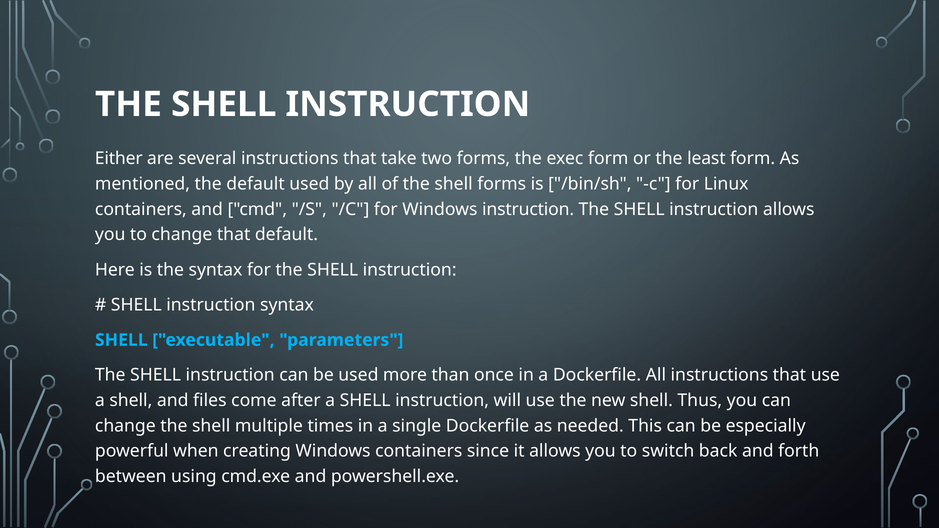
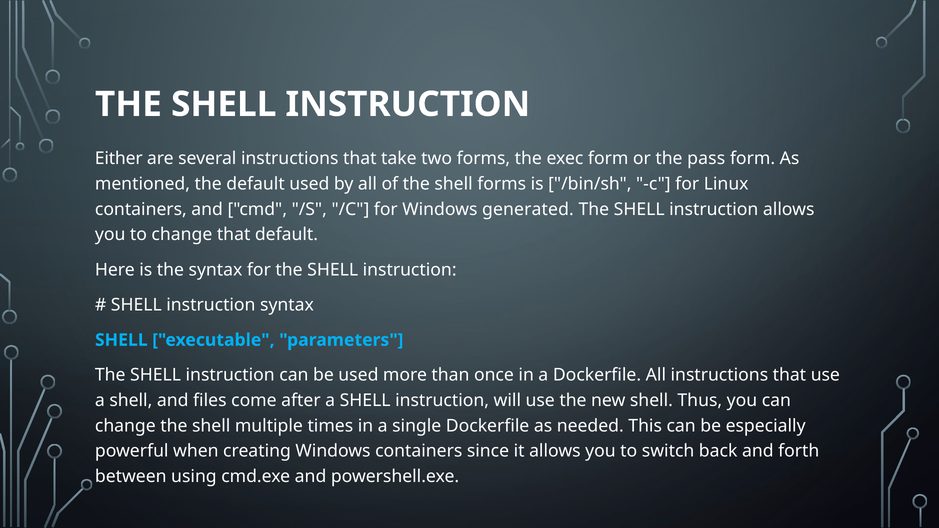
least: least -> pass
Windows instruction: instruction -> generated
